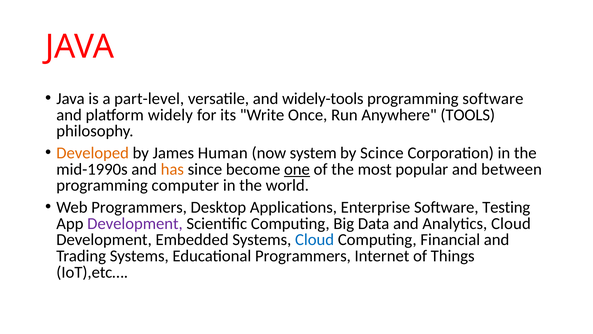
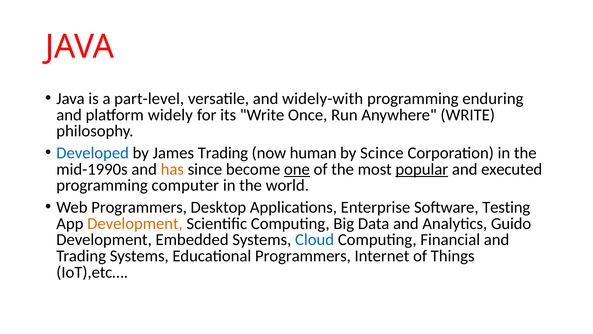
widely-tools: widely-tools -> widely-with
programming software: software -> enduring
Anywhere TOOLS: TOOLS -> WRITE
Developed colour: orange -> blue
James Human: Human -> Trading
system: system -> human
popular underline: none -> present
between: between -> executed
Development at (135, 223) colour: purple -> orange
Analytics Cloud: Cloud -> Guido
